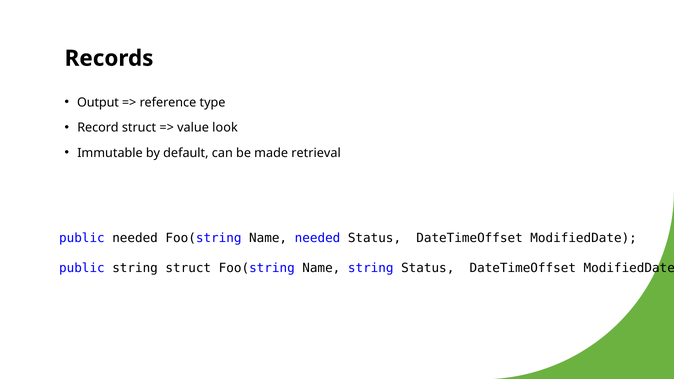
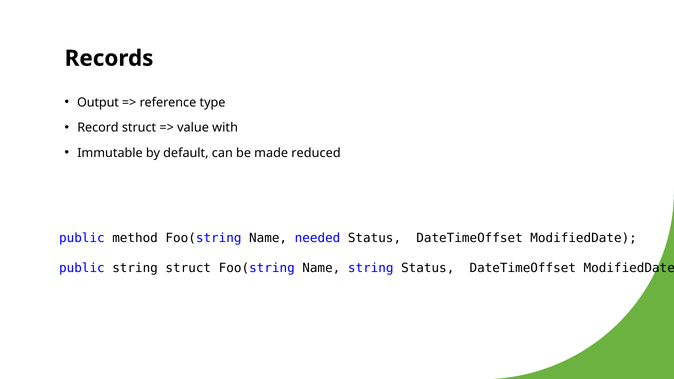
look: look -> with
retrieval: retrieval -> reduced
public needed: needed -> method
